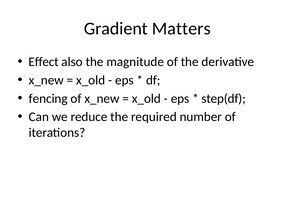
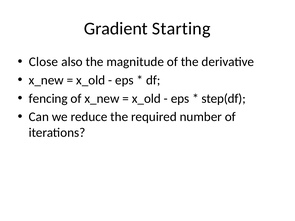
Matters: Matters -> Starting
Effect: Effect -> Close
